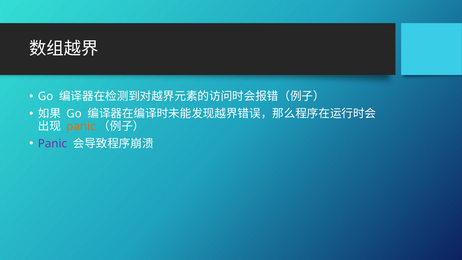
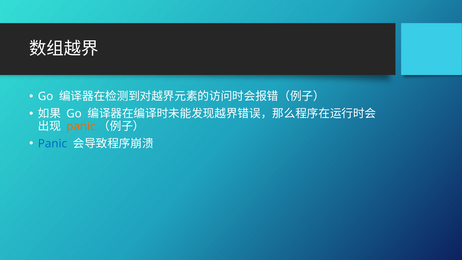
Panic at (52, 143) colour: purple -> blue
